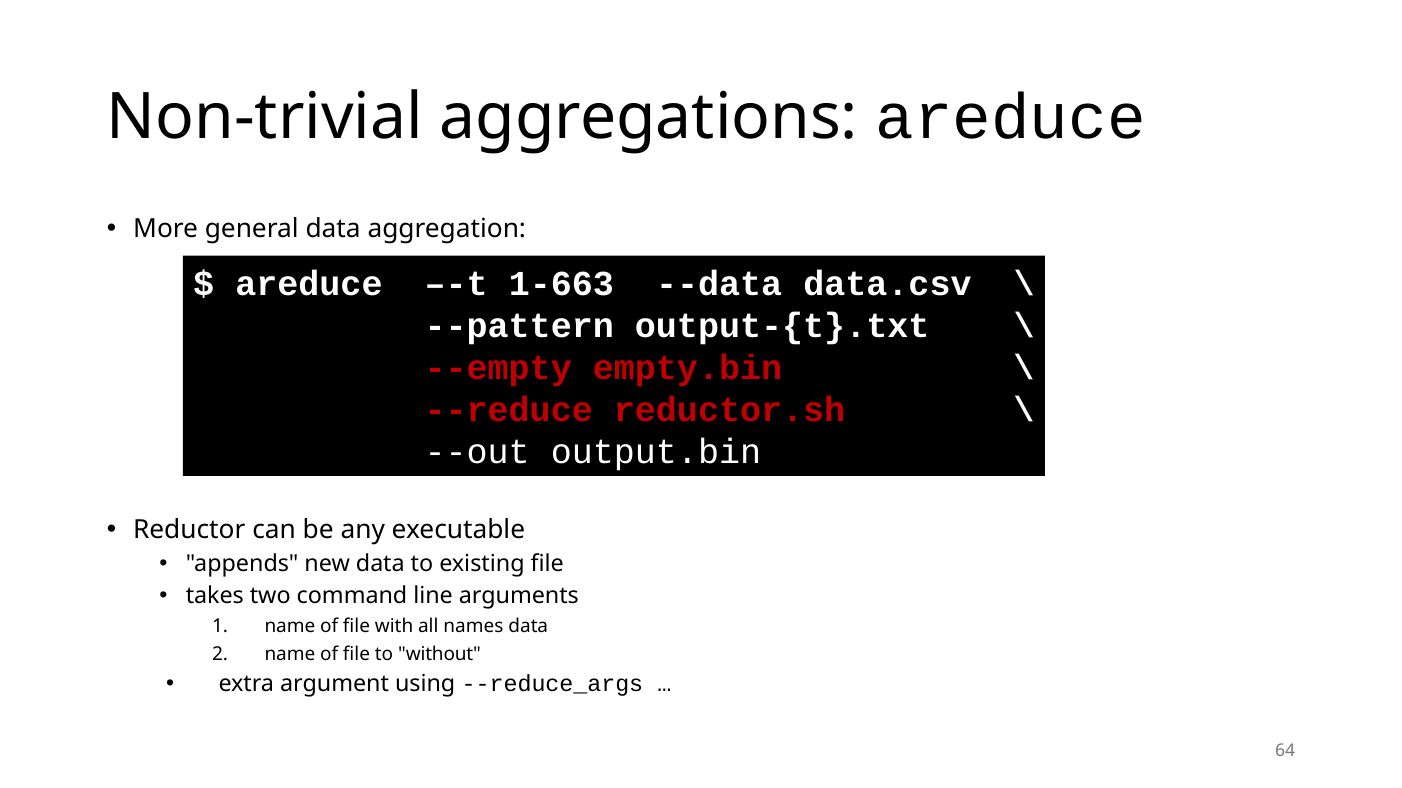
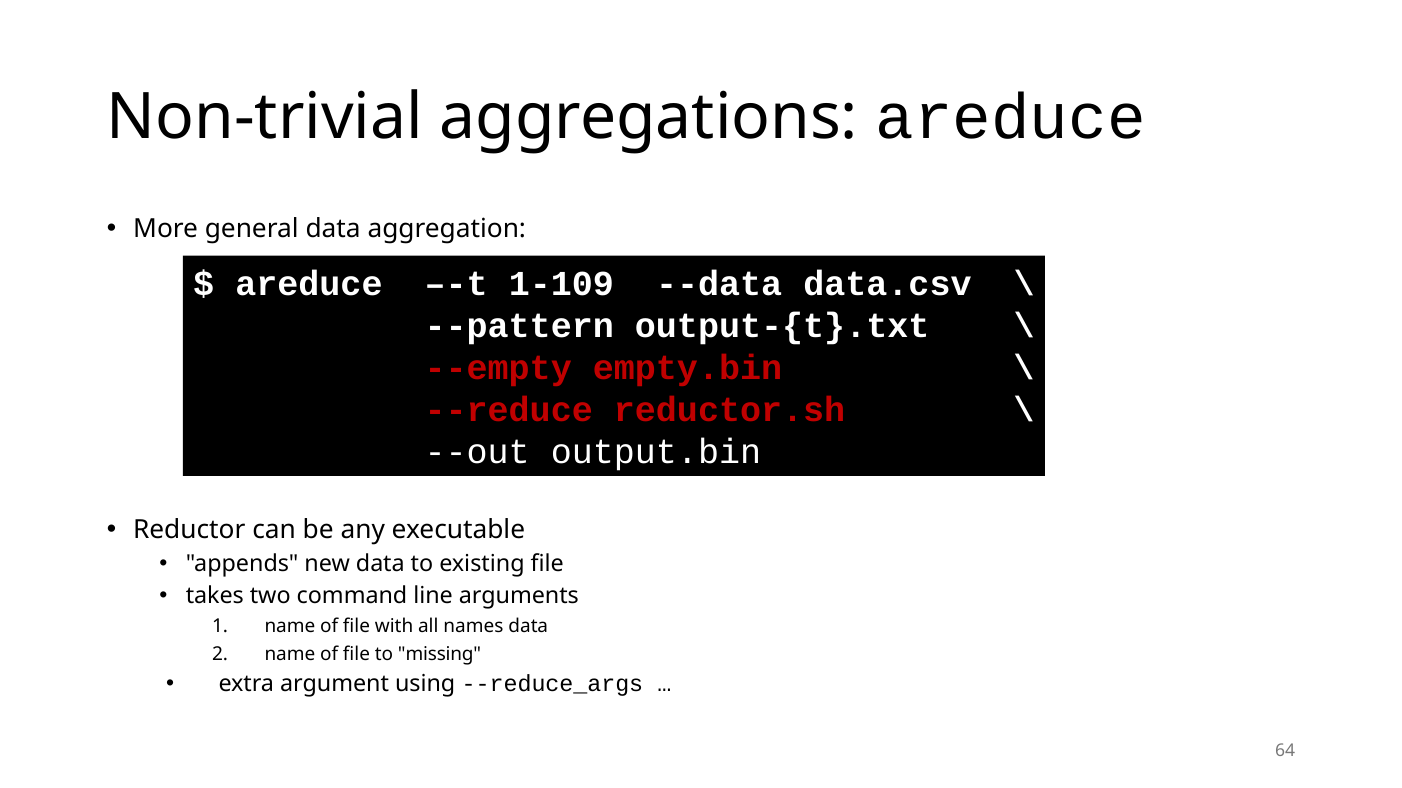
1-663: 1-663 -> 1-109
without: without -> missing
